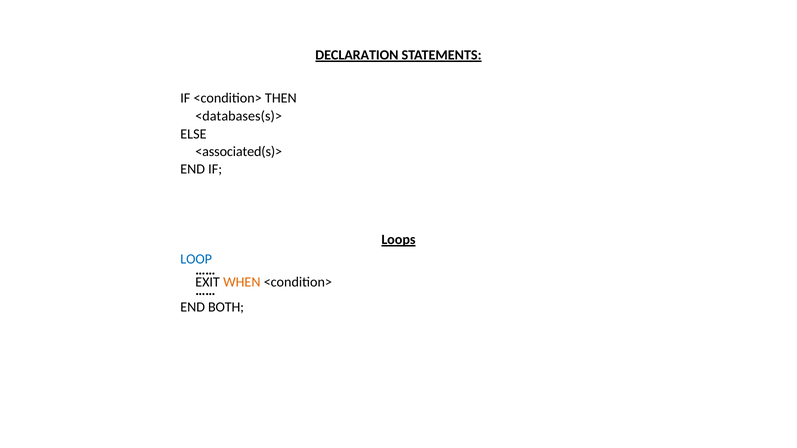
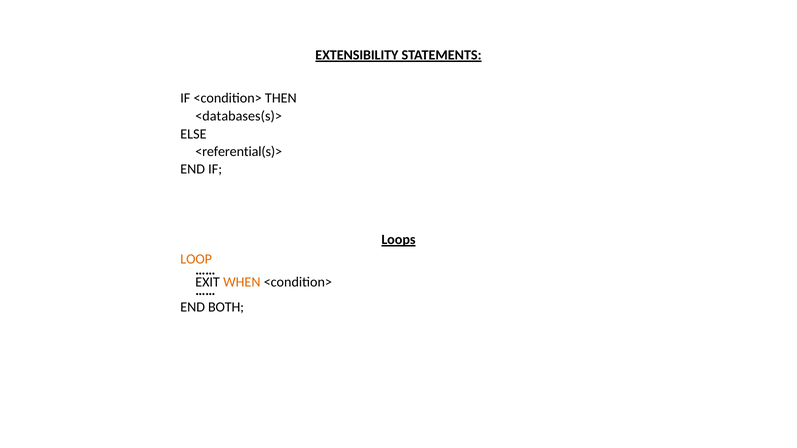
DECLARATION: DECLARATION -> EXTENSIBILITY
<associated(s)>: <associated(s)> -> <referential(s)>
LOOP colour: blue -> orange
